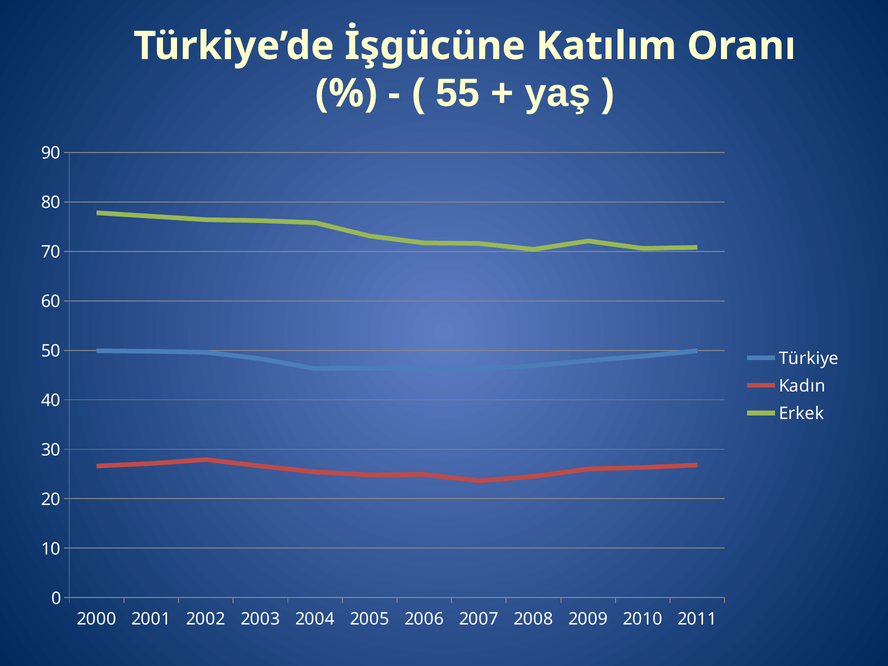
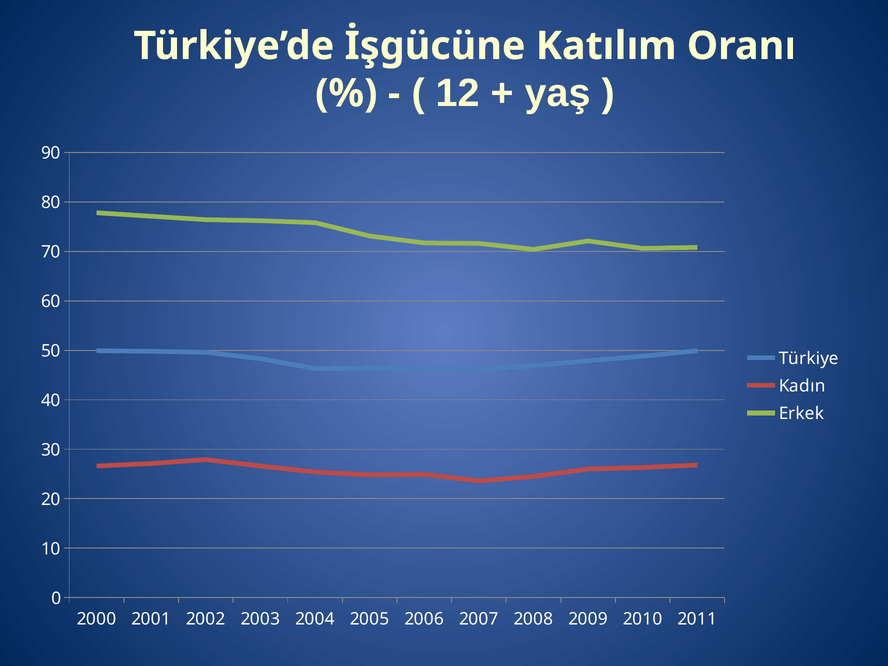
55: 55 -> 12
